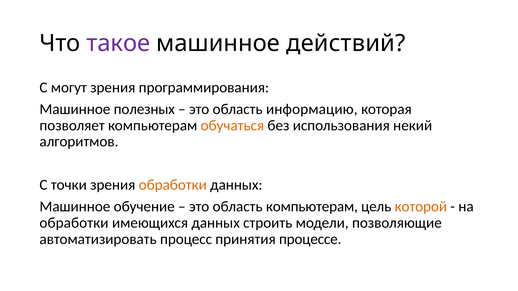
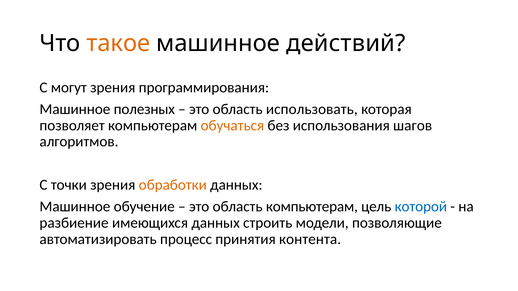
такое colour: purple -> orange
информацию: информацию -> использовать
некий: некий -> шагов
которой colour: orange -> blue
обработки at (74, 223): обработки -> разбиение
процессе: процессе -> контента
